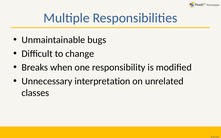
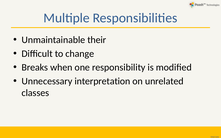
bugs: bugs -> their
